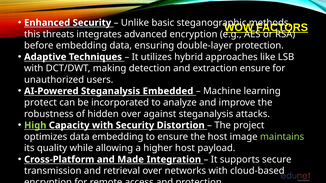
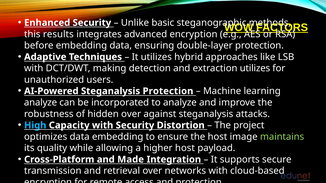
threats: threats -> results
extraction ensure: ensure -> utilizes
Steganalysis Embedded: Embedded -> Protection
protect at (40, 103): protect -> analyze
High colour: light green -> light blue
